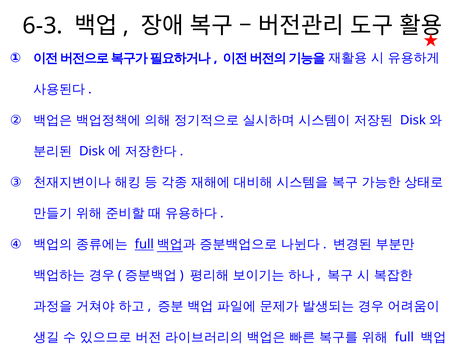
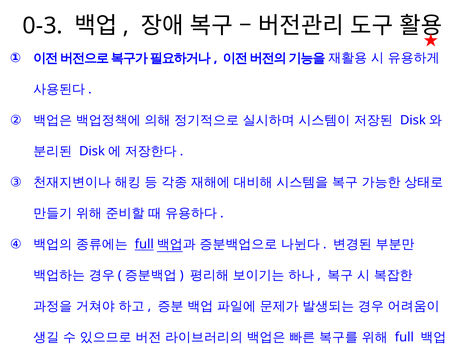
6-3: 6-3 -> 0-3
